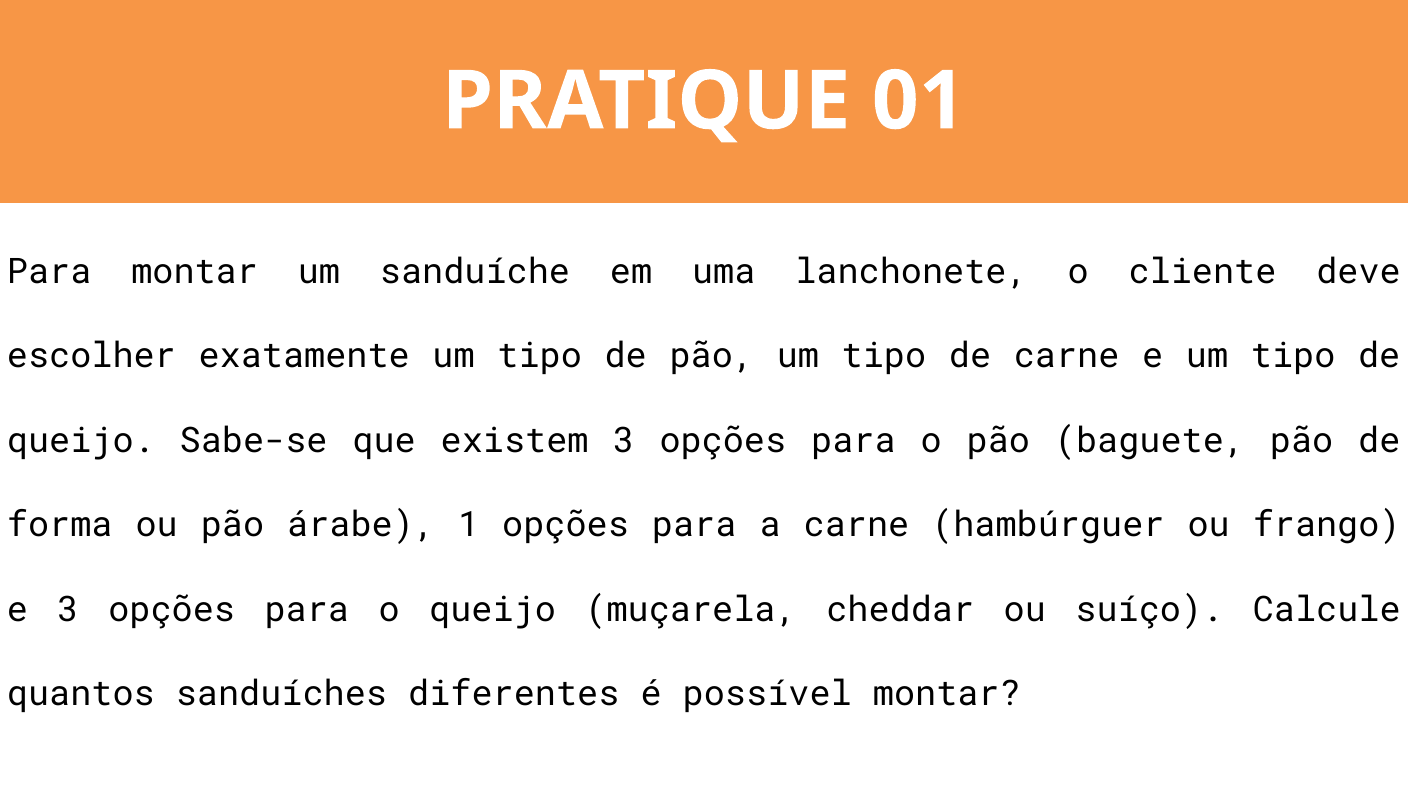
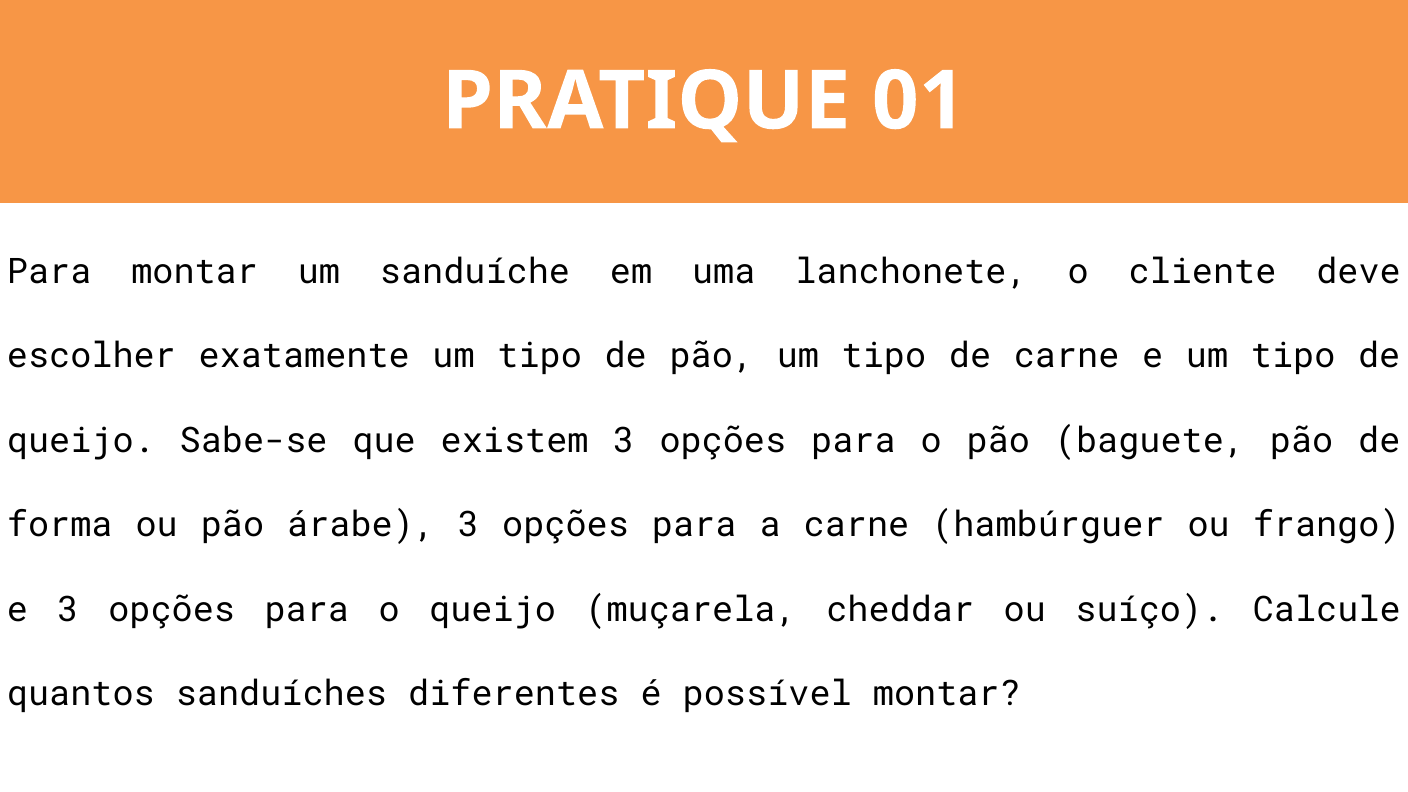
árabe 1: 1 -> 3
